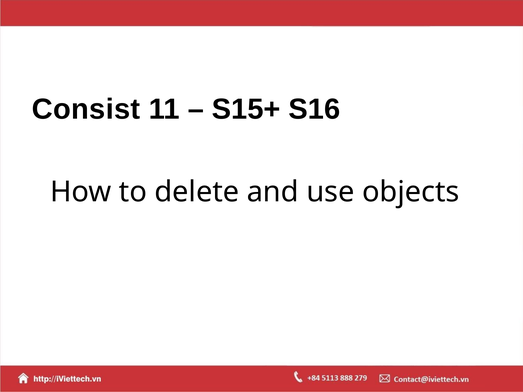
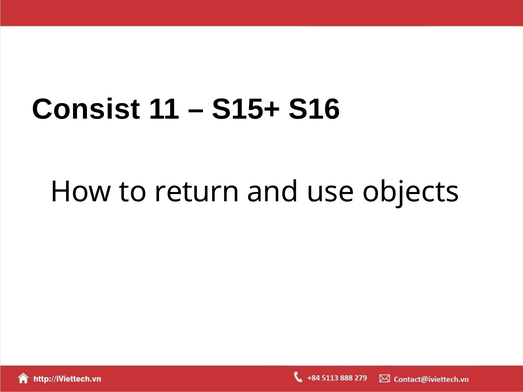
delete: delete -> return
